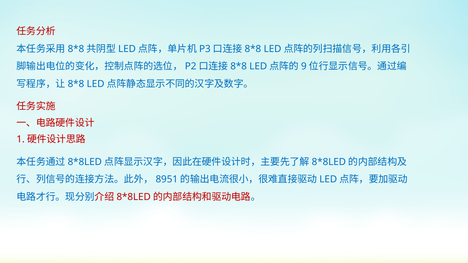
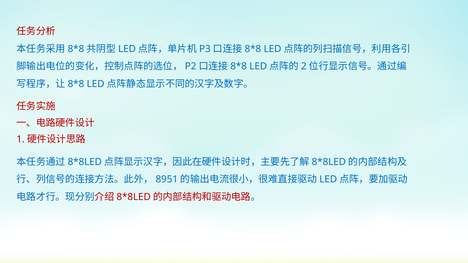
9: 9 -> 2
